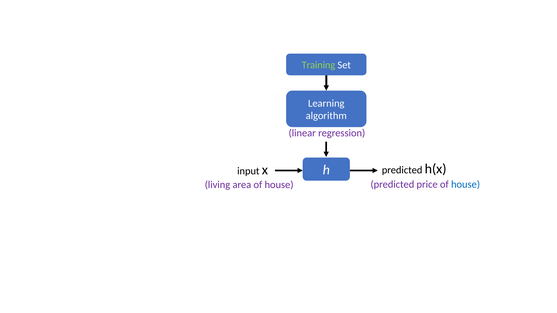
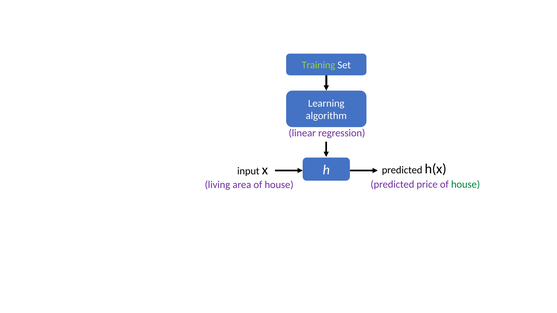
house at (466, 185) colour: blue -> green
